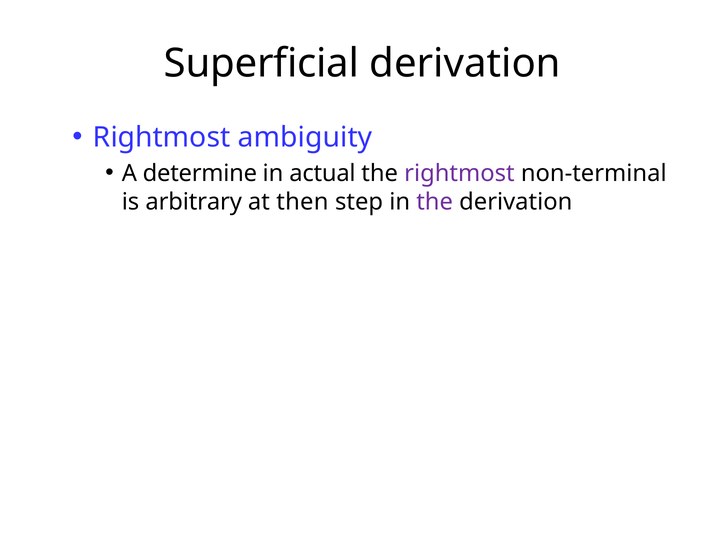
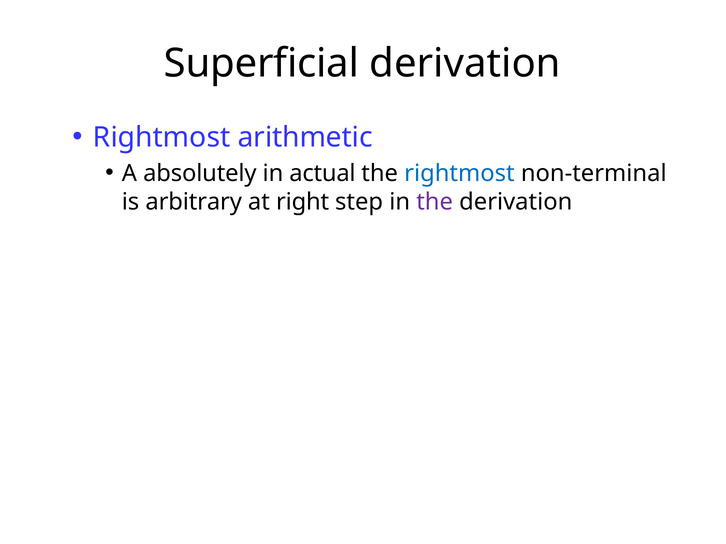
ambiguity: ambiguity -> arithmetic
determine: determine -> absolutely
rightmost at (459, 173) colour: purple -> blue
then: then -> right
